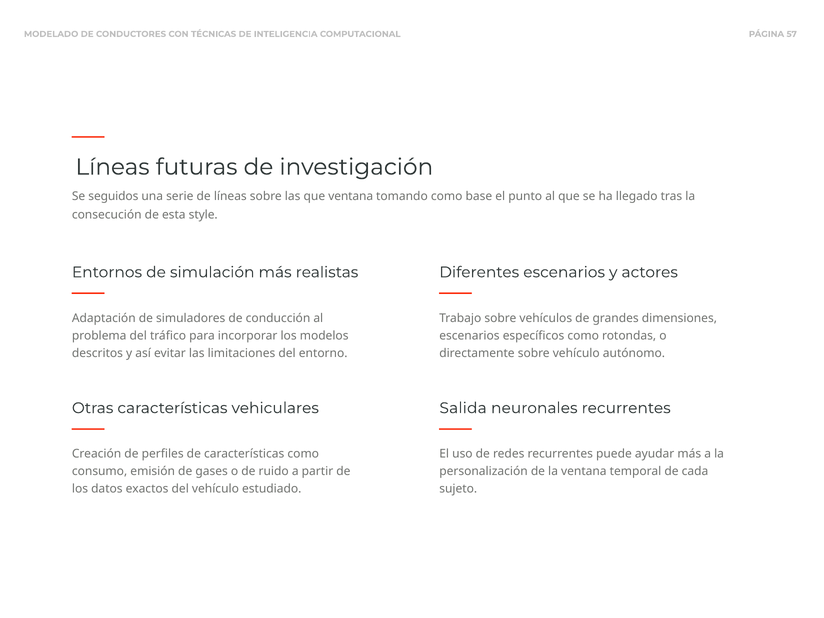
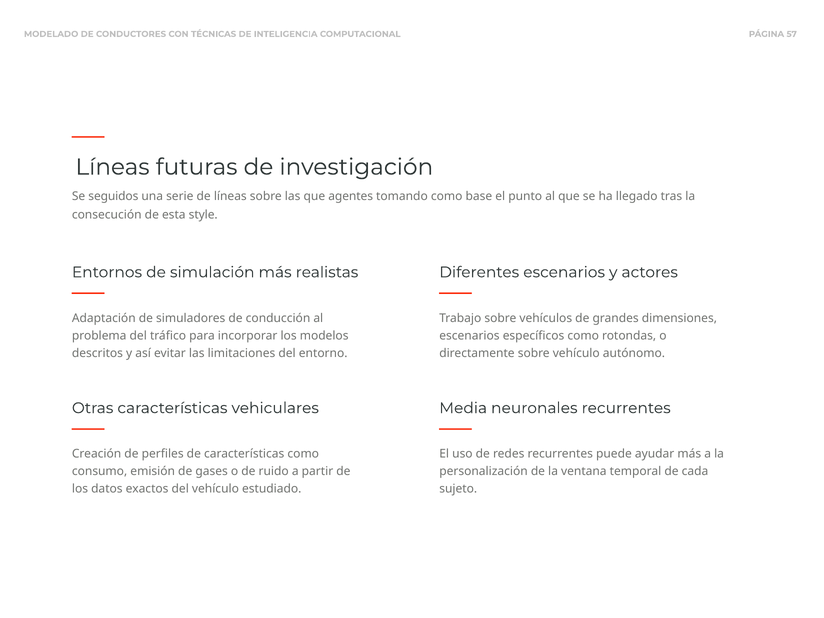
que ventana: ventana -> agentes
Salida: Salida -> Media
